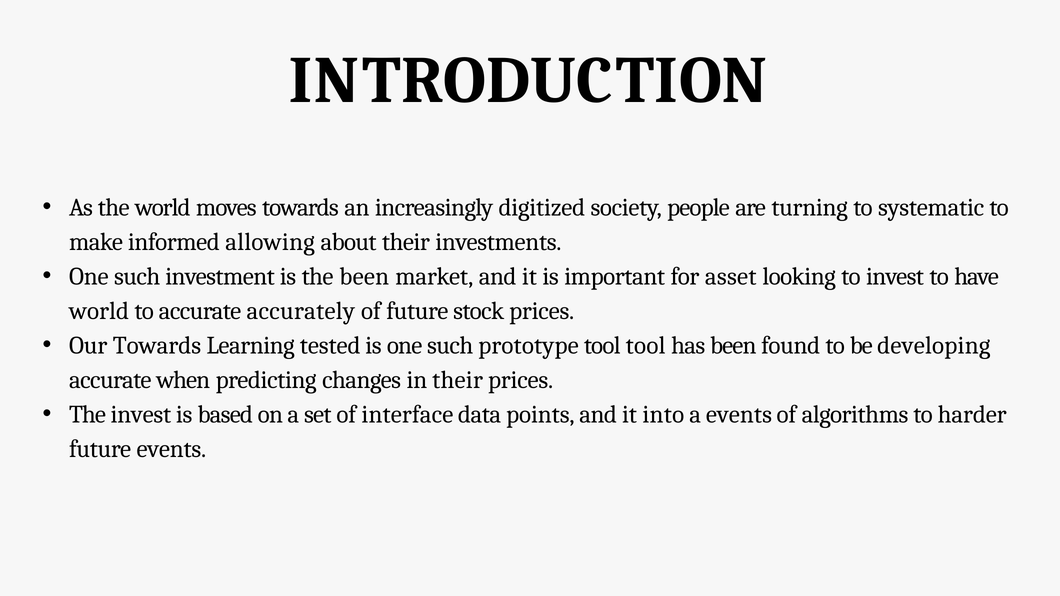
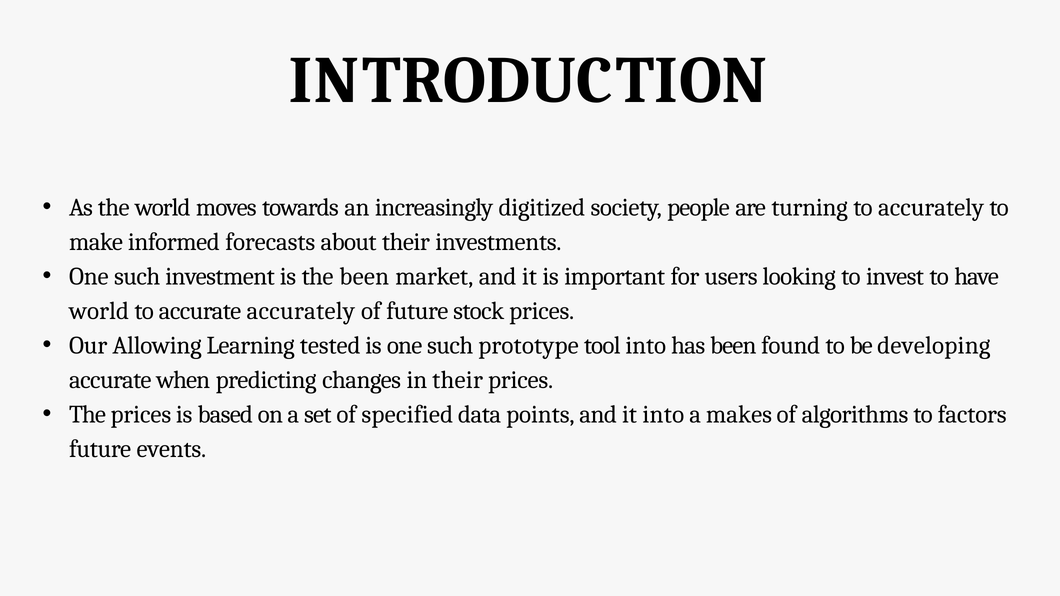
to systematic: systematic -> accurately
allowing: allowing -> forecasts
asset: asset -> users
Our Towards: Towards -> Allowing
tool tool: tool -> into
The invest: invest -> prices
interface: interface -> specified
a events: events -> makes
harder: harder -> factors
